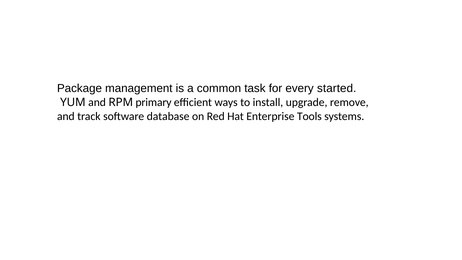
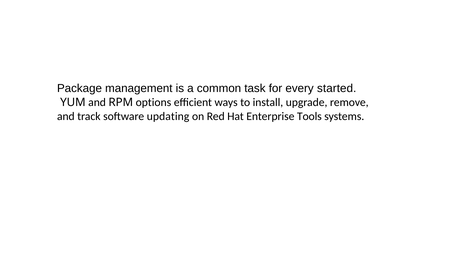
primary: primary -> options
database: database -> updating
